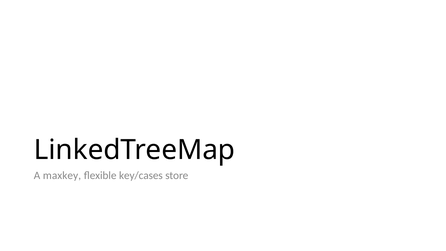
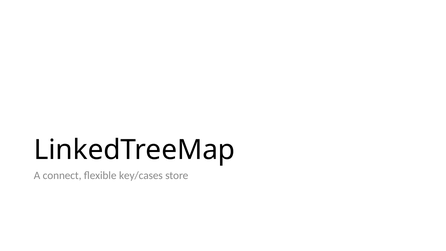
maxkey: maxkey -> connect
